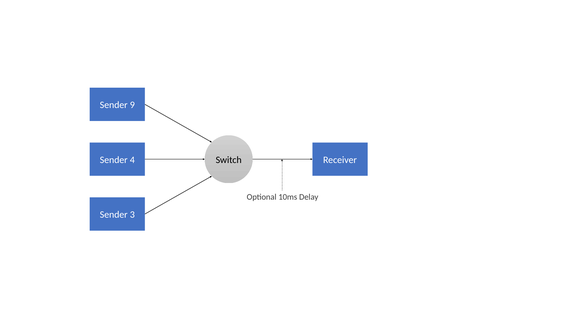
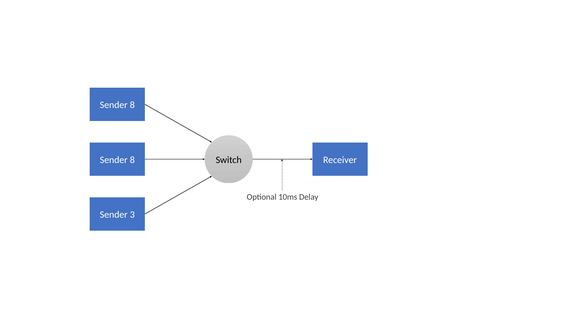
9 at (132, 105): 9 -> 8
4 at (132, 160): 4 -> 8
